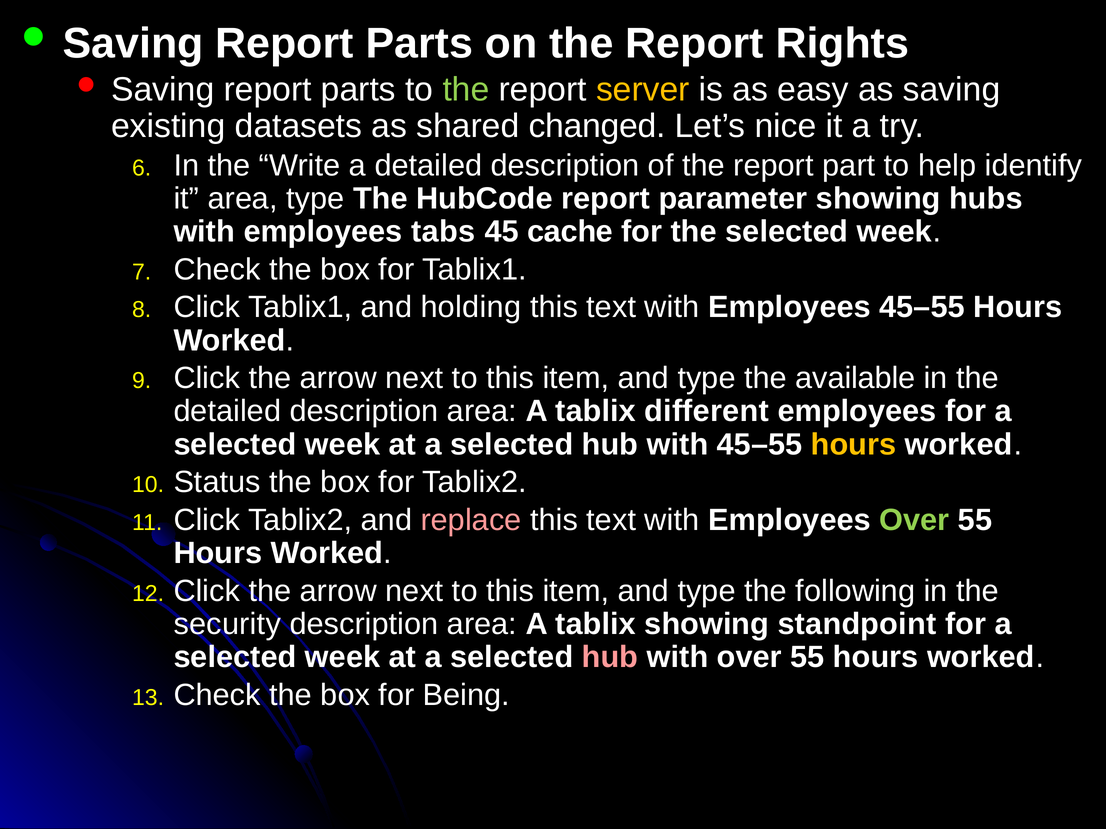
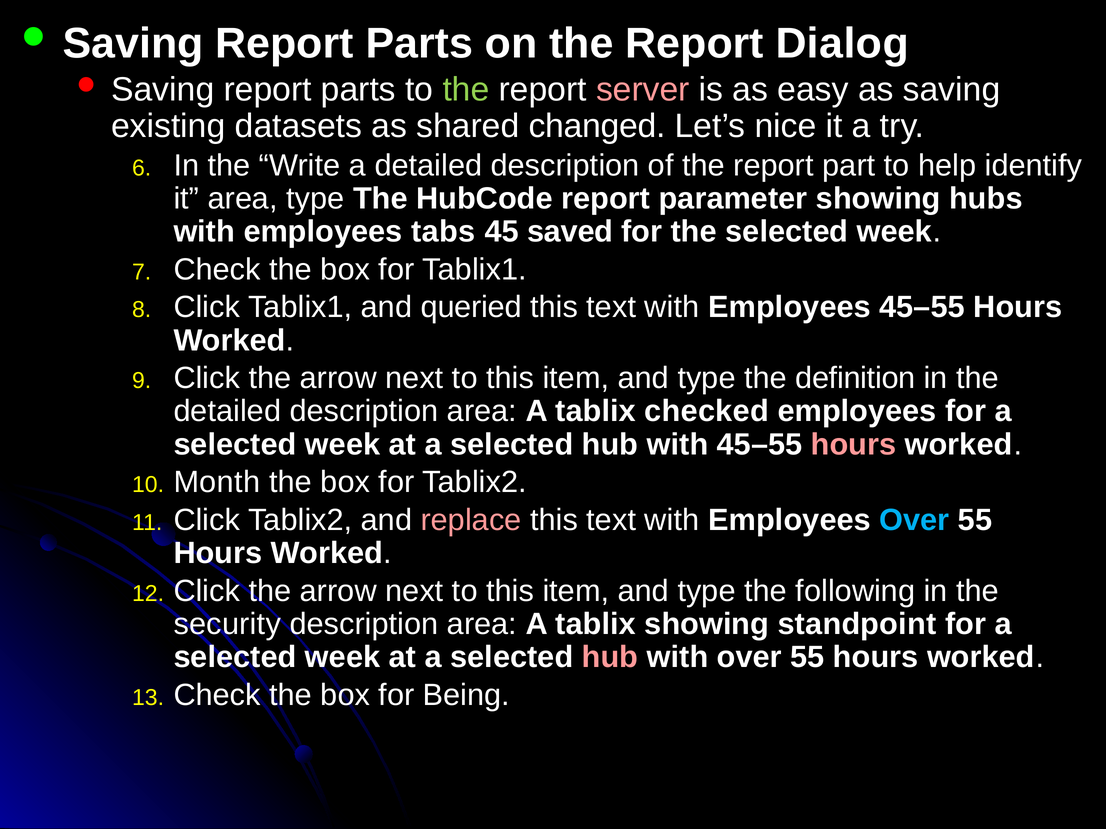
Rights: Rights -> Dialog
server colour: yellow -> pink
cache: cache -> saved
holding: holding -> queried
available: available -> definition
different: different -> checked
hours at (854, 445) colour: yellow -> pink
Status: Status -> Month
Over at (914, 520) colour: light green -> light blue
